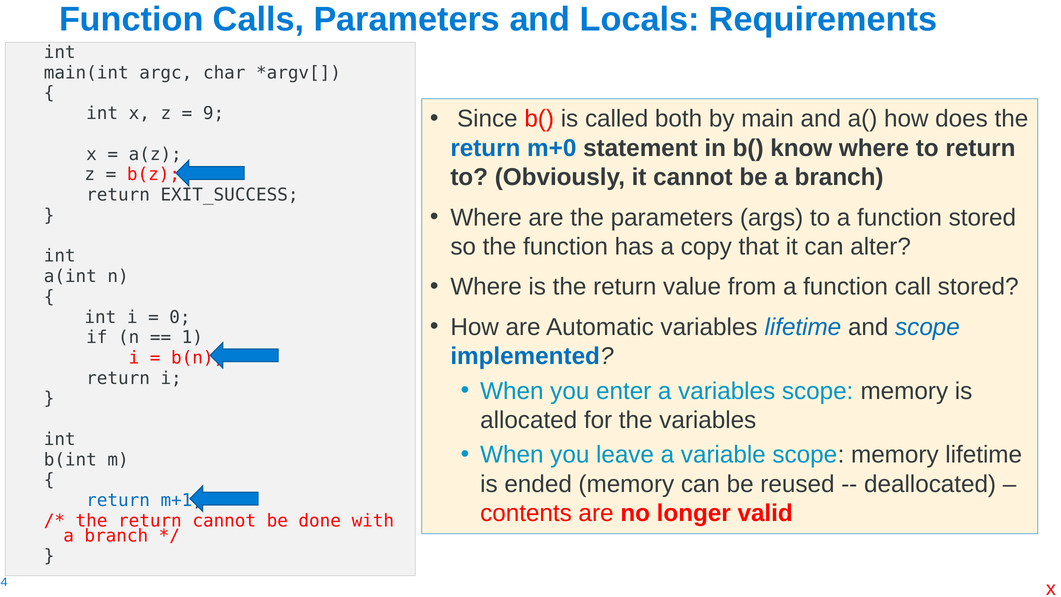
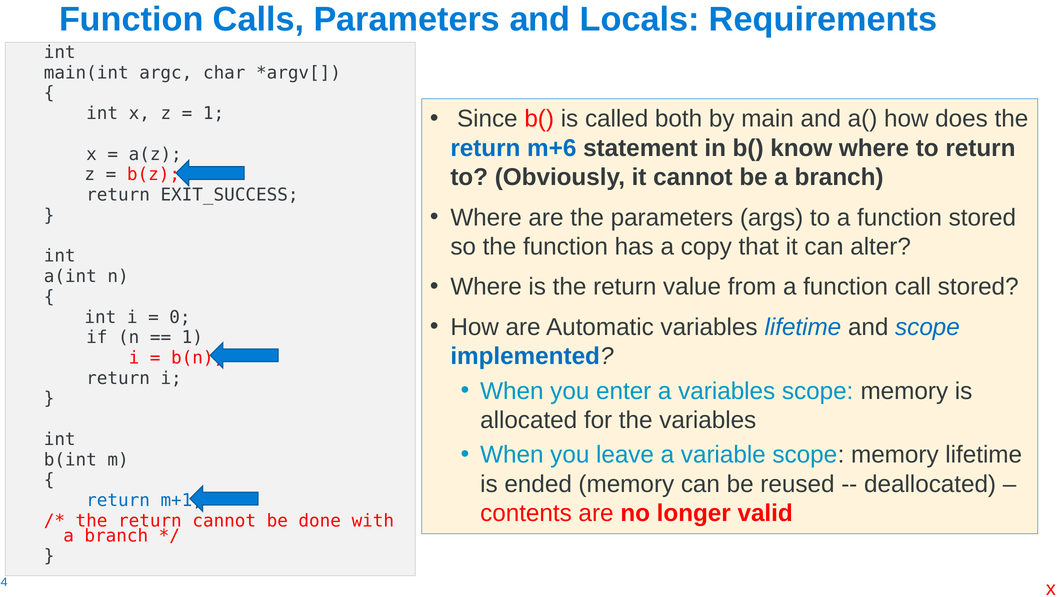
9 at (214, 113): 9 -> 1
m+0: m+0 -> m+6
